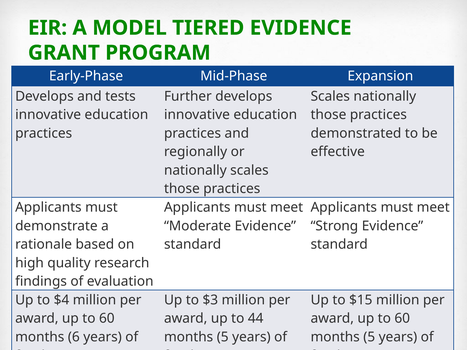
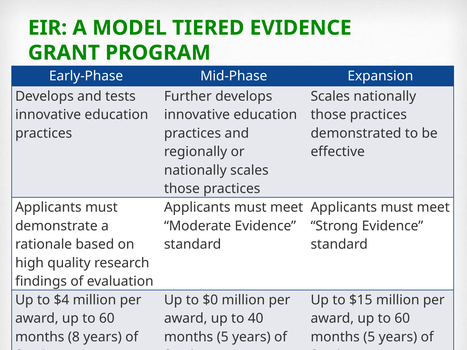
$3: $3 -> $0
44: 44 -> 40
6: 6 -> 8
